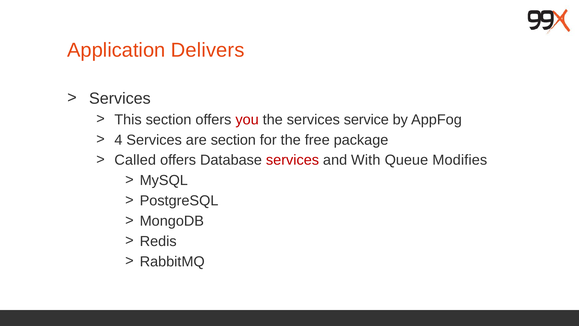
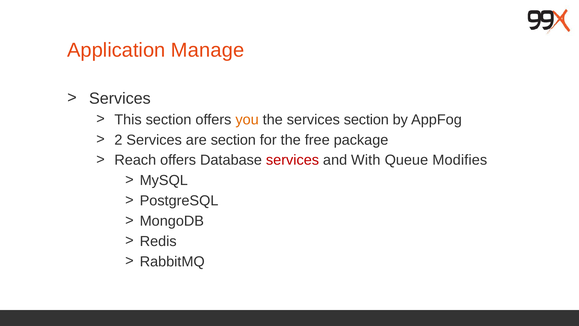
Delivers: Delivers -> Manage
you colour: red -> orange
services service: service -> section
4: 4 -> 2
Called: Called -> Reach
